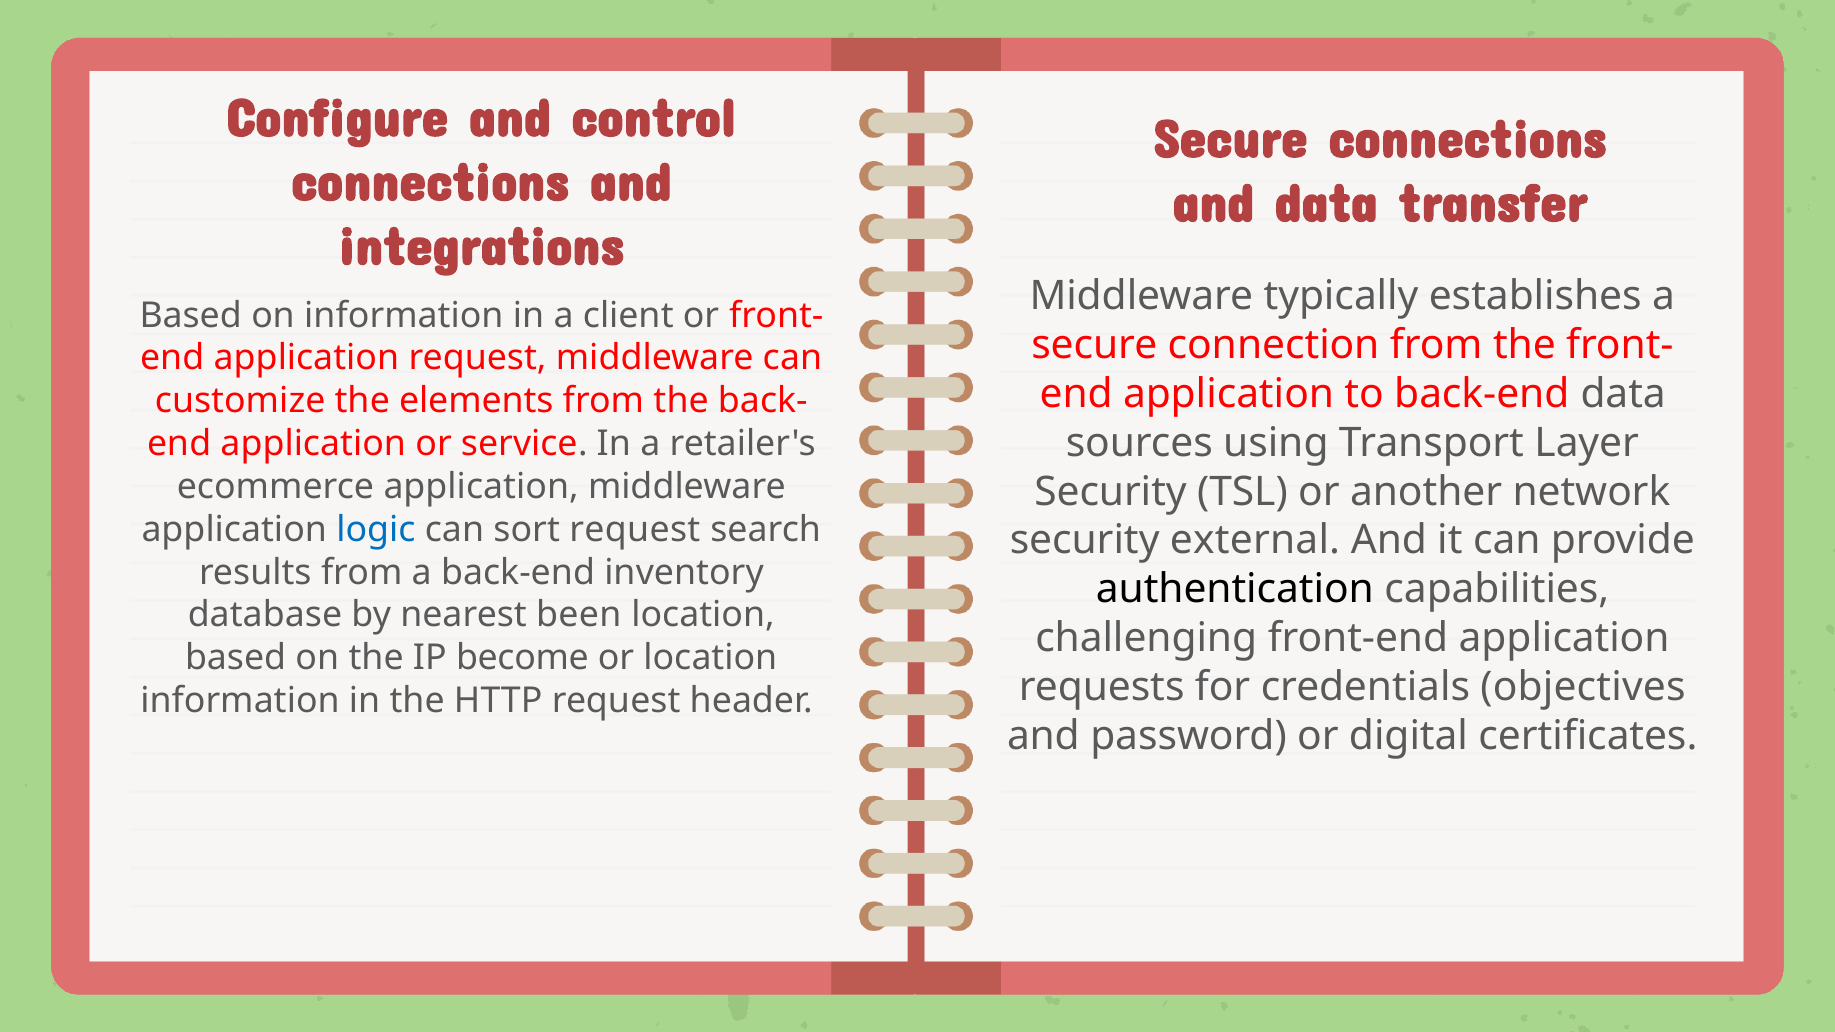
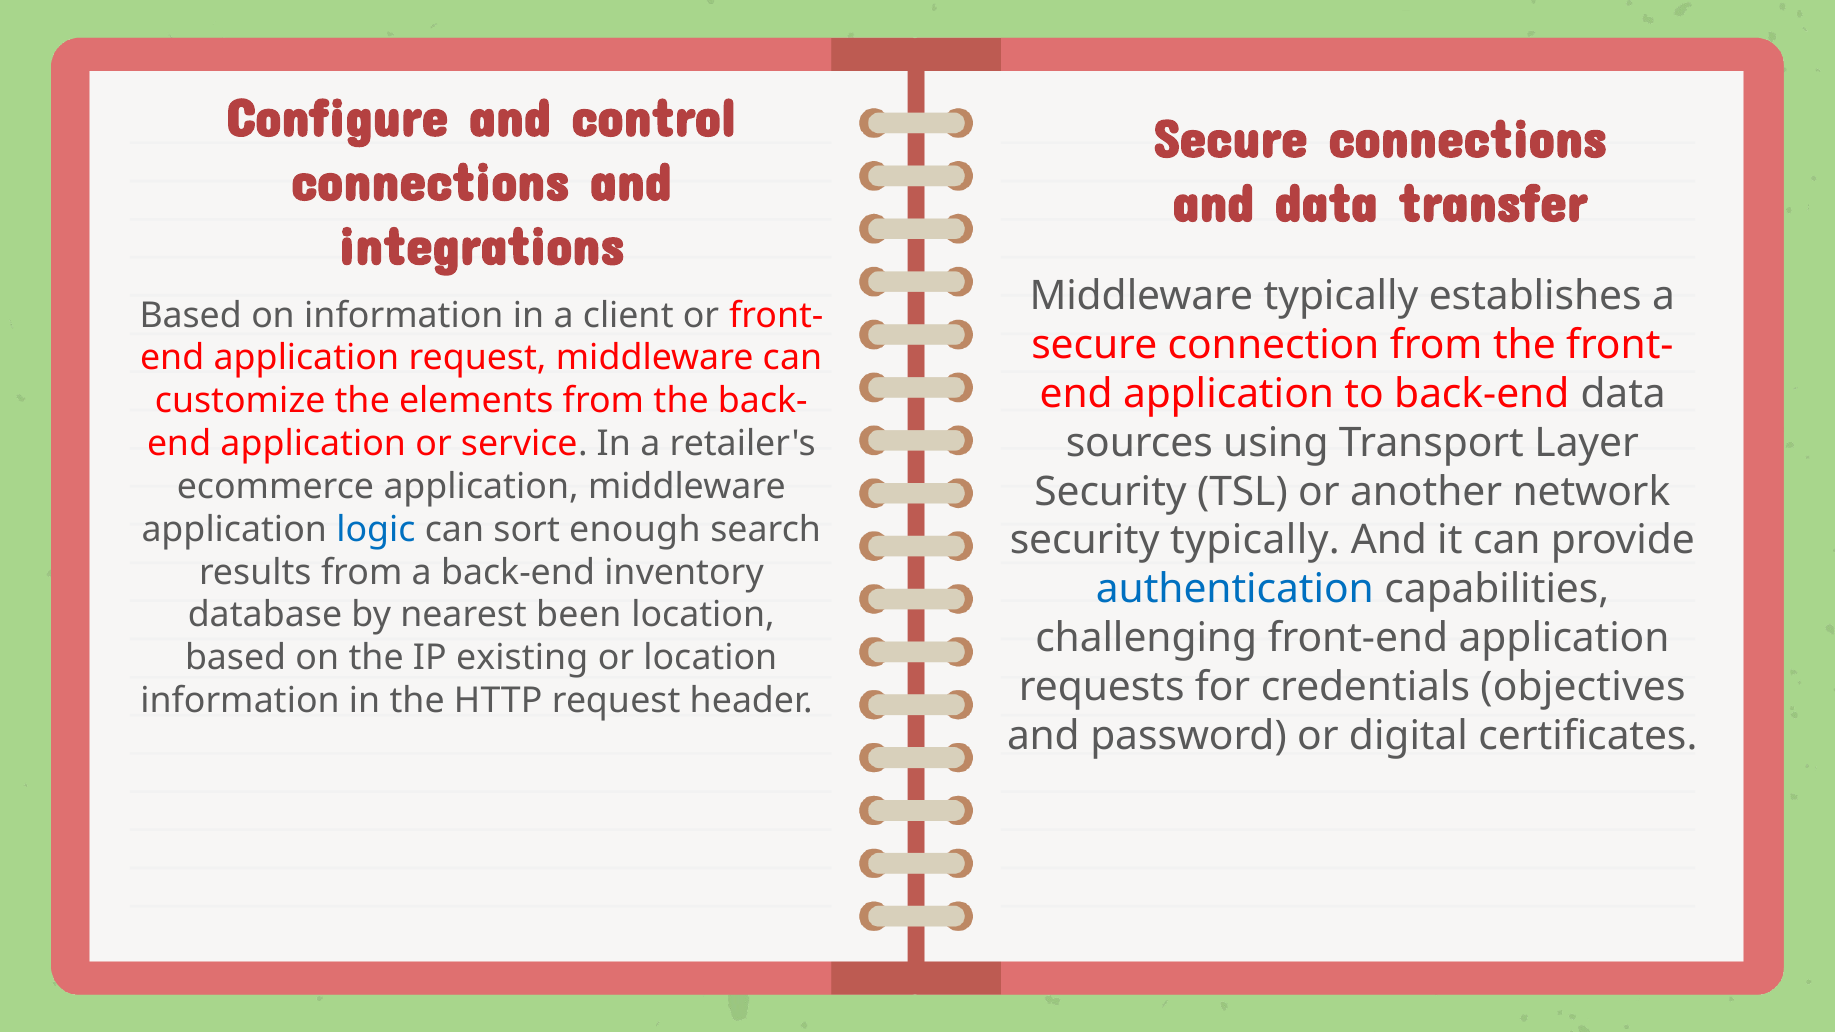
sort request: request -> enough
security external: external -> typically
authentication colour: black -> blue
become: become -> existing
